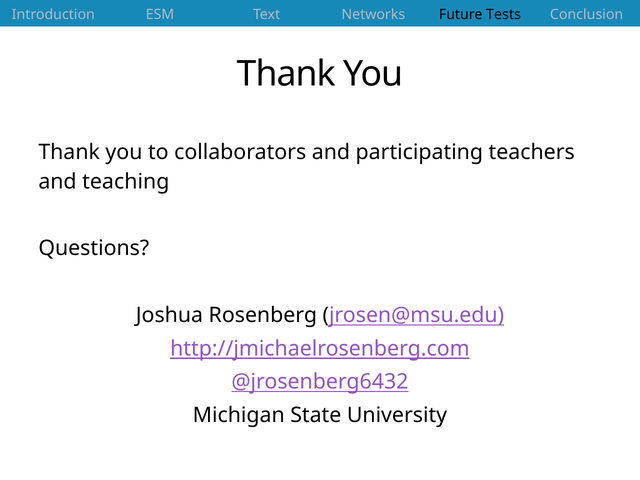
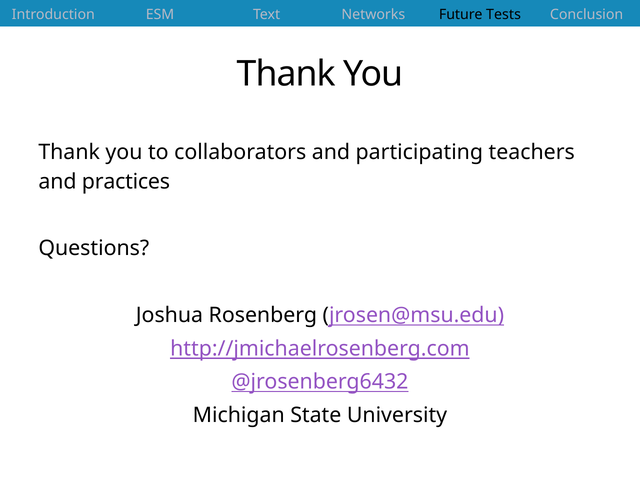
teaching: teaching -> practices
